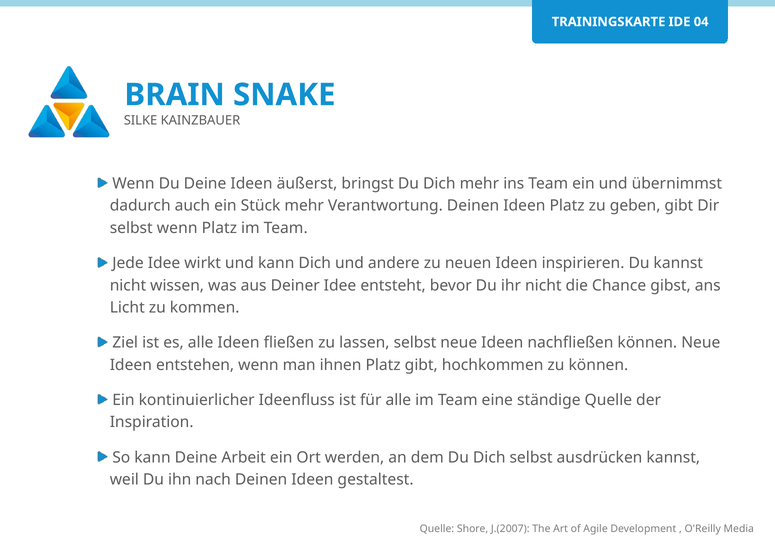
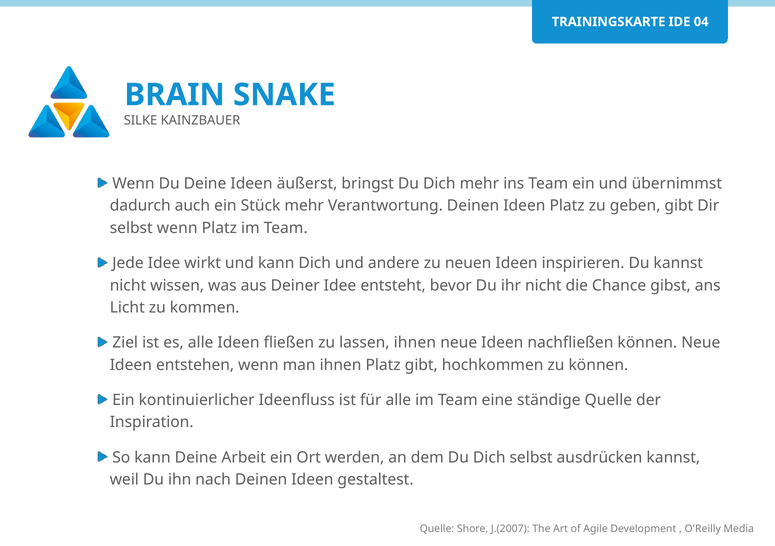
lassen selbst: selbst -> ihnen
